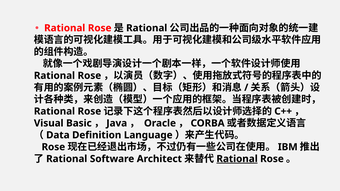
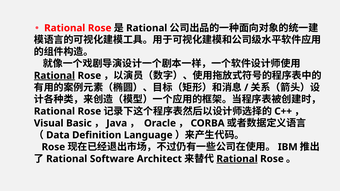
Rational at (54, 76) underline: none -> present
